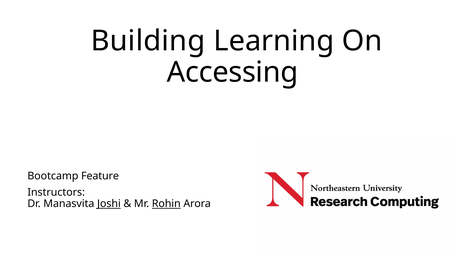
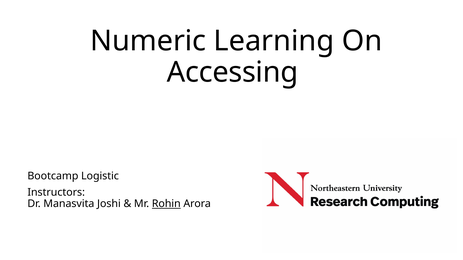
Building: Building -> Numeric
Feature: Feature -> Logistic
Joshi underline: present -> none
